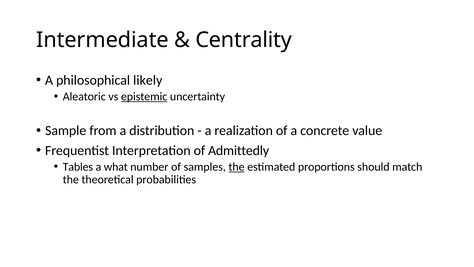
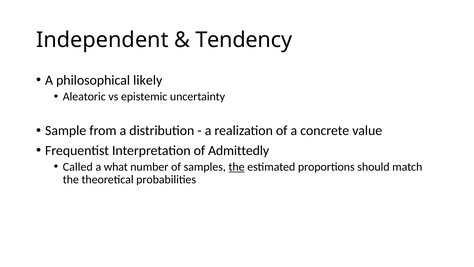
Intermediate: Intermediate -> Independent
Centrality: Centrality -> Tendency
epistemic underline: present -> none
Tables: Tables -> Called
